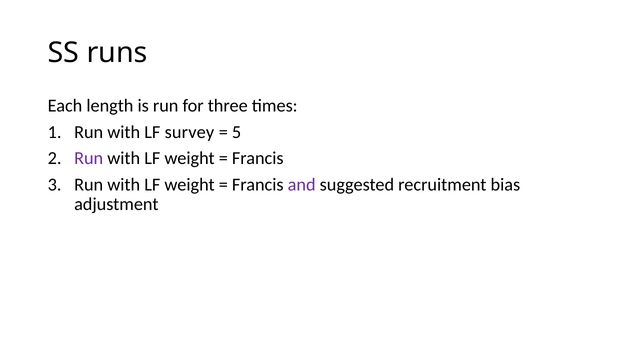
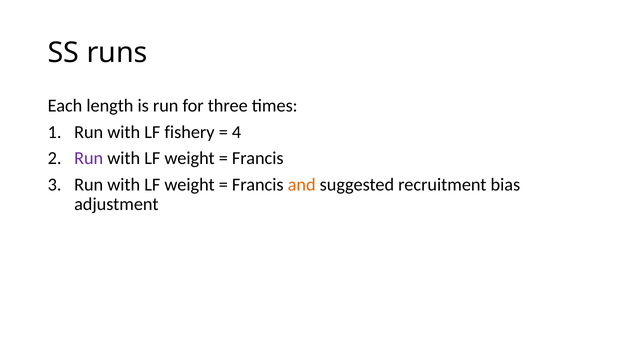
survey: survey -> fishery
5: 5 -> 4
and colour: purple -> orange
